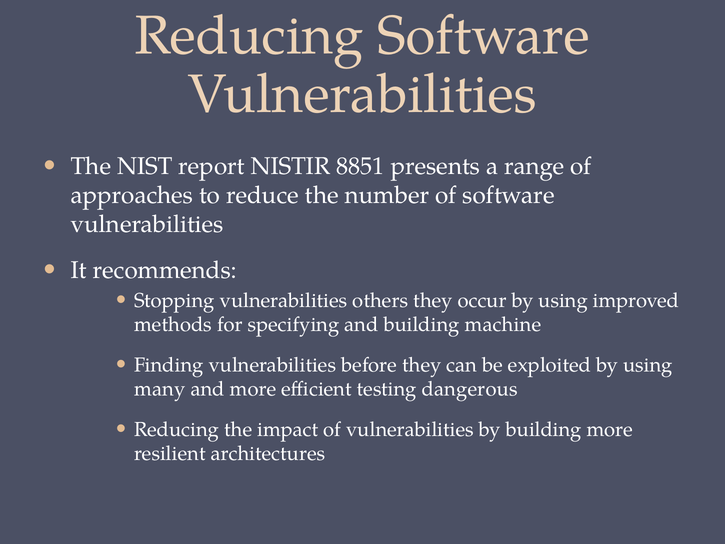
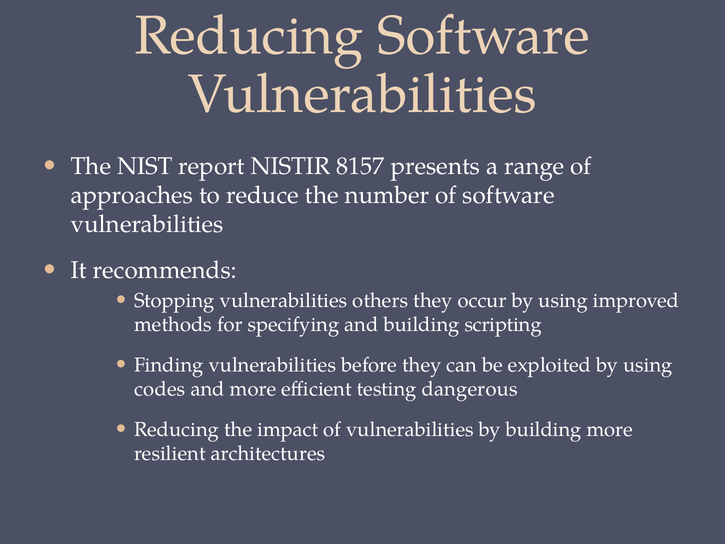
8851: 8851 -> 8157
machine: machine -> scripting
many: many -> codes
